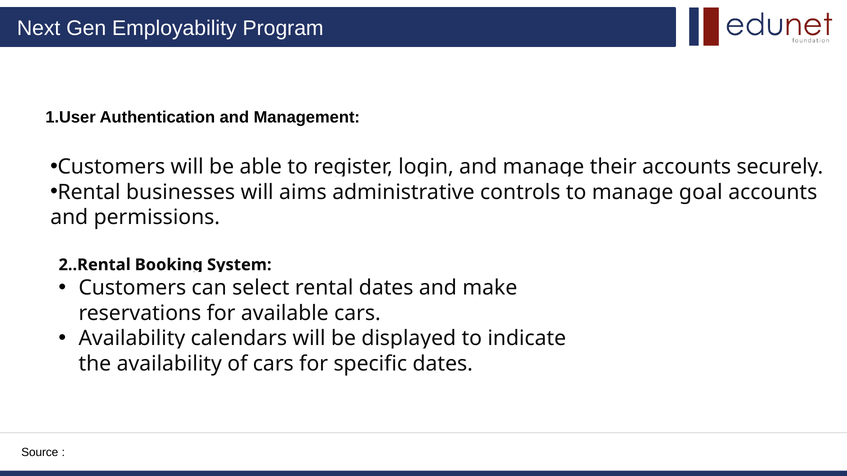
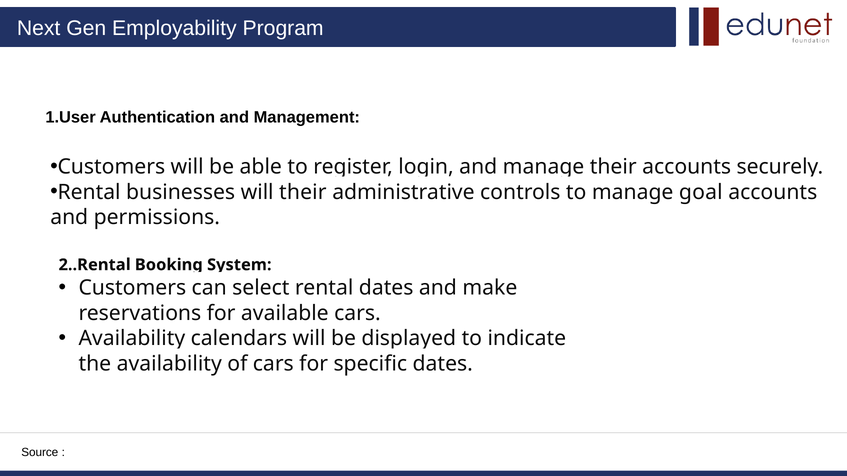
will aims: aims -> their
